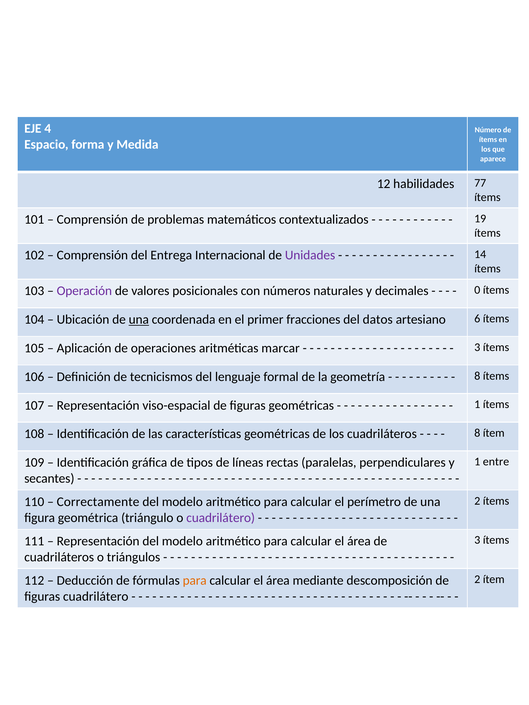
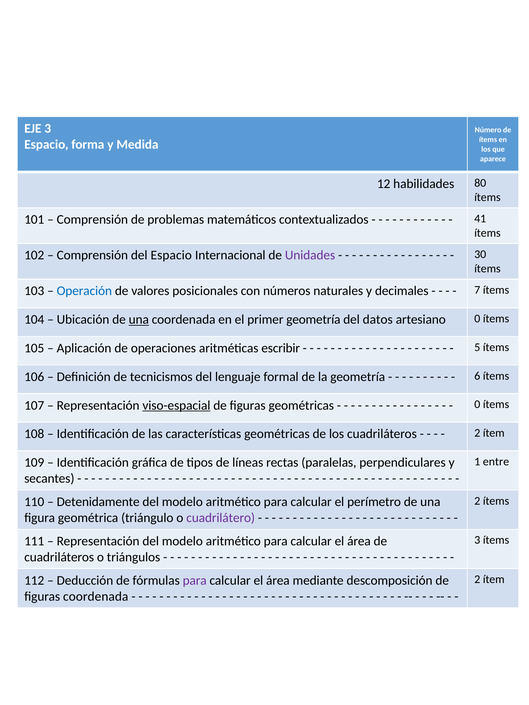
EJE 4: 4 -> 3
77: 77 -> 80
19: 19 -> 41
del Entrega: Entrega -> Espacio
14: 14 -> 30
Operación colour: purple -> blue
0: 0 -> 7
primer fracciones: fracciones -> geometría
artesiano 6: 6 -> 0
marcar: marcar -> escribir
3 at (477, 347): 3 -> 5
8 at (477, 376): 8 -> 6
viso-espacial underline: none -> present
1 at (477, 405): 1 -> 0
8 at (477, 433): 8 -> 2
Correctamente: Correctamente -> Detenidamente
para at (195, 581) colour: orange -> purple
figuras cuadrilátero: cuadrilátero -> coordenada
